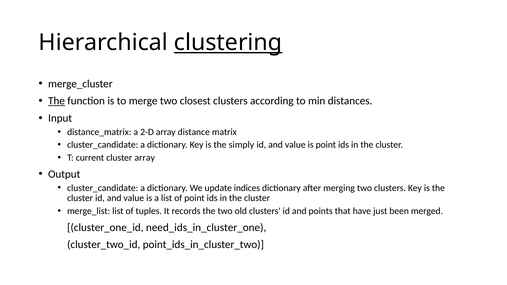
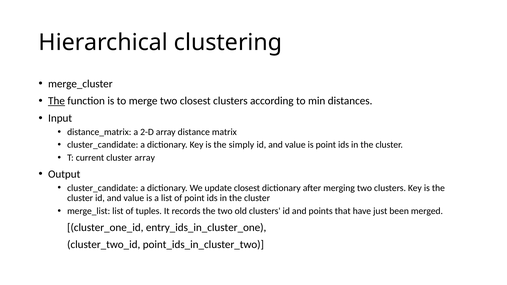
clustering underline: present -> none
update indices: indices -> closest
need_ids_in_cluster_one: need_ids_in_cluster_one -> entry_ids_in_cluster_one
